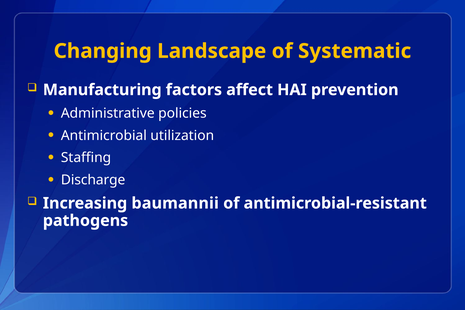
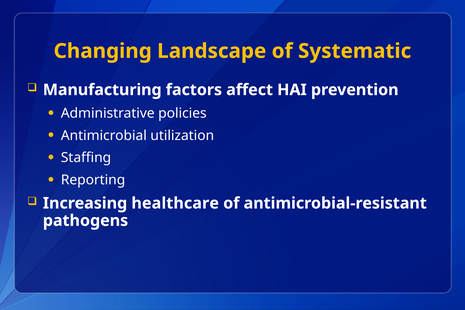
Discharge: Discharge -> Reporting
baumannii: baumannii -> healthcare
